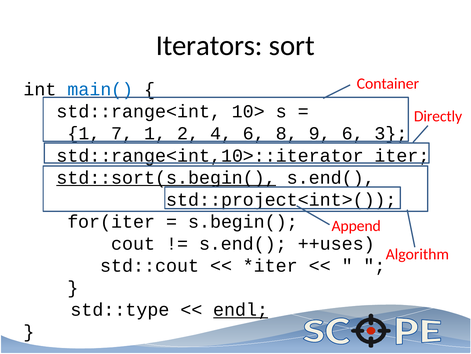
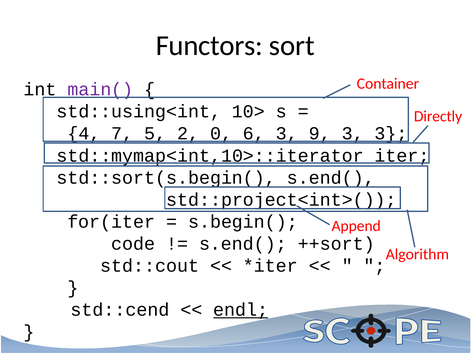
Iterators: Iterators -> Functors
main( colour: blue -> purple
std::range<int: std::range<int -> std::using<int
1 at (84, 133): 1 -> 4
7 1: 1 -> 5
4: 4 -> 0
6 8: 8 -> 3
9 6: 6 -> 3
std::range<int,10>::iterator: std::range<int,10>::iterator -> std::mymap<int,10>::iterator
std::sort(s.begin( underline: present -> none
cout: cout -> code
++uses: ++uses -> ++sort
std::type: std::type -> std::cend
